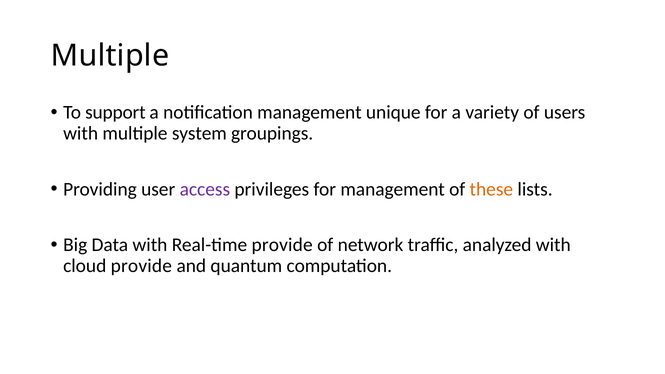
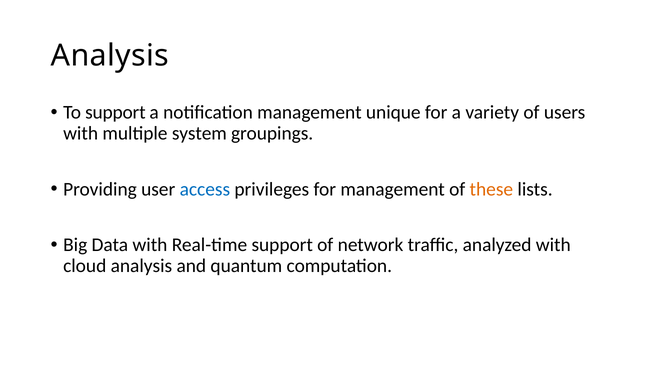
Multiple at (110, 56): Multiple -> Analysis
access colour: purple -> blue
Real-time provide: provide -> support
cloud provide: provide -> analysis
